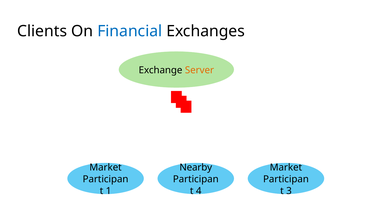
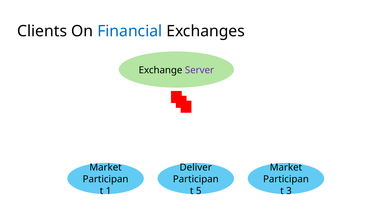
Server colour: orange -> purple
Nearby: Nearby -> Deliver
4: 4 -> 5
